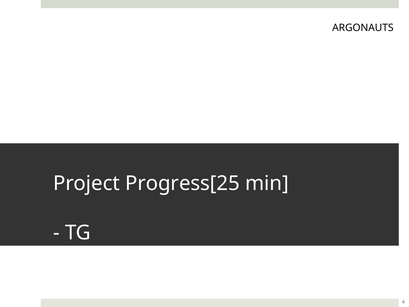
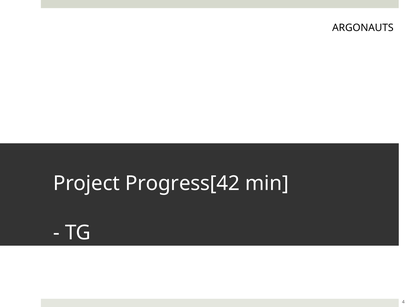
Progress[25: Progress[25 -> Progress[42
